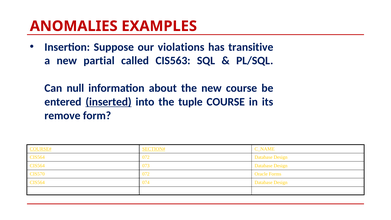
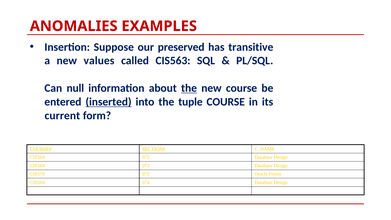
violations: violations -> preserved
partial: partial -> values
the at (189, 88) underline: none -> present
remove: remove -> current
